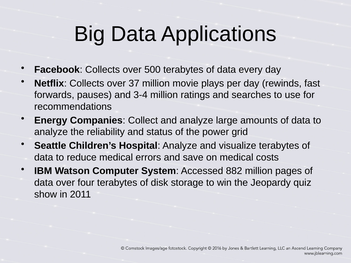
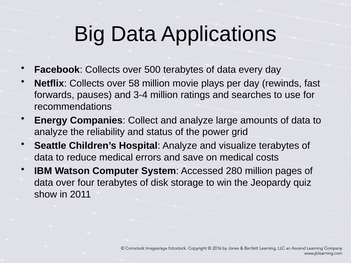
37: 37 -> 58
882: 882 -> 280
